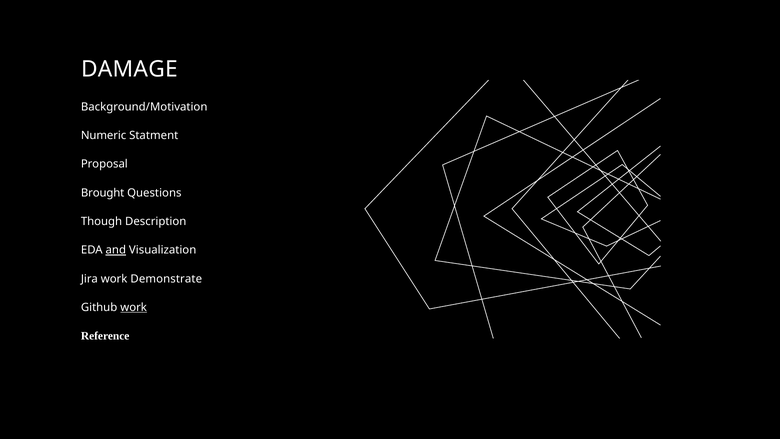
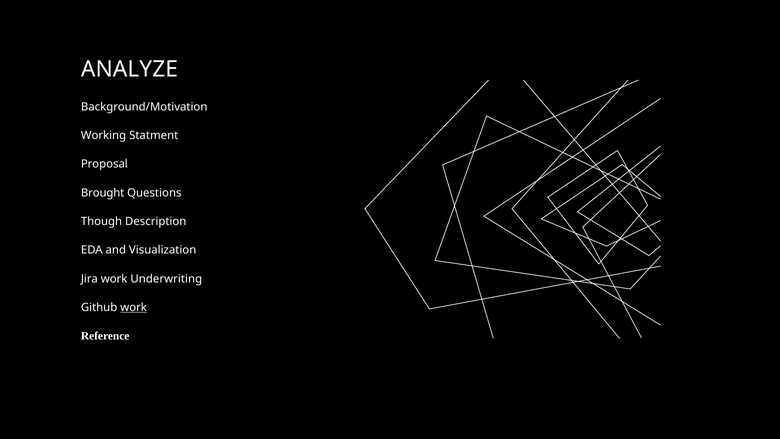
DAMAGE: DAMAGE -> ANALYZE
Numeric: Numeric -> Working
and underline: present -> none
Demonstrate: Demonstrate -> Underwriting
